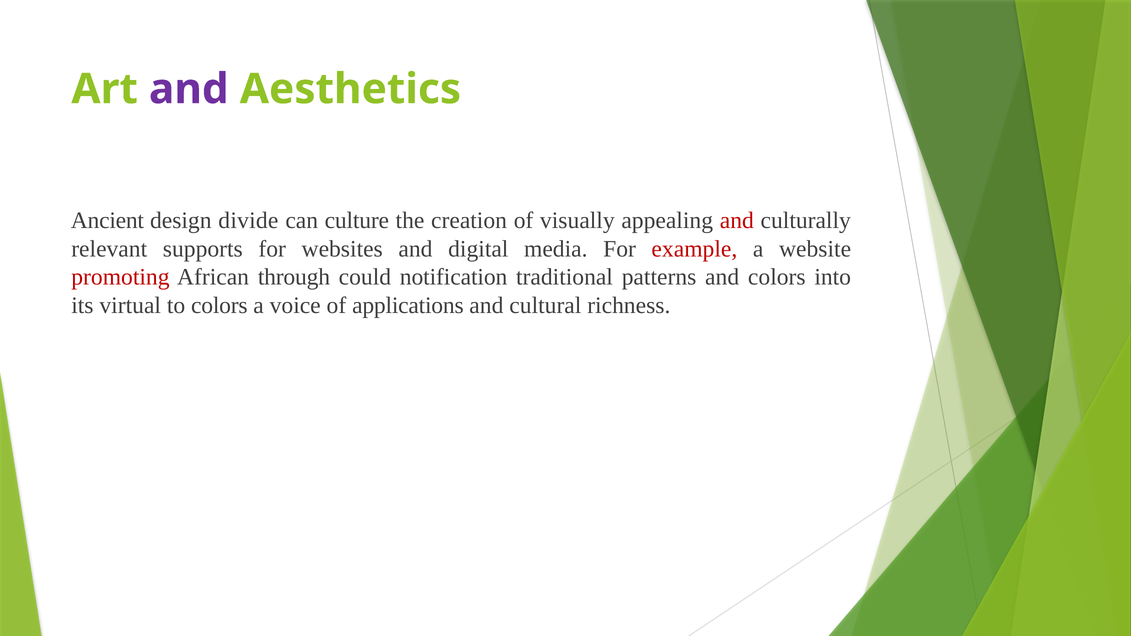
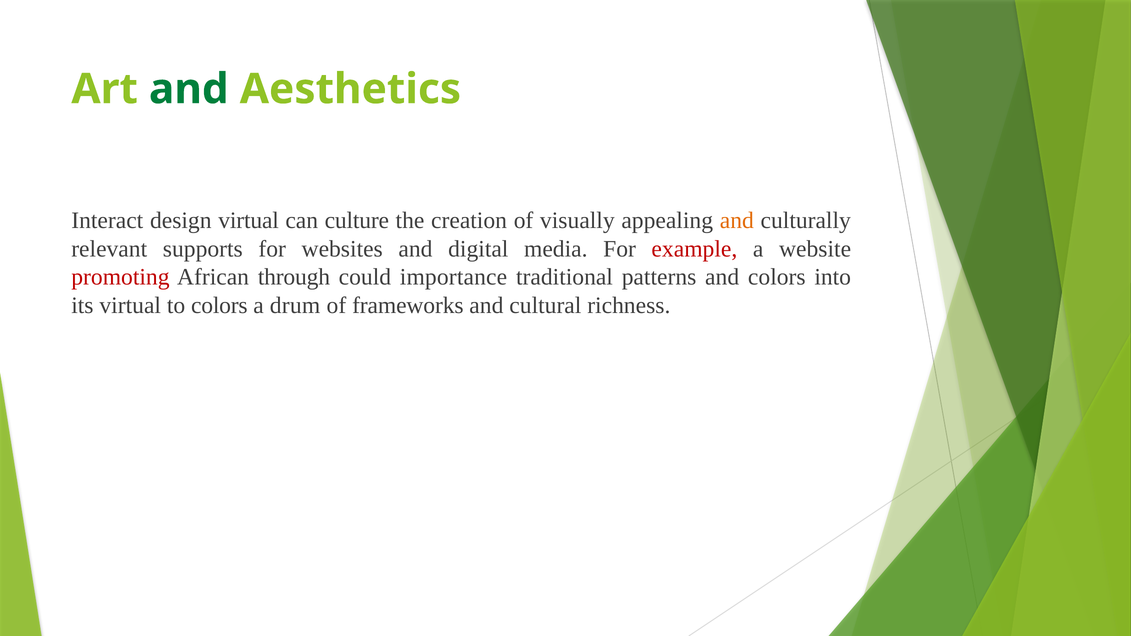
and at (189, 89) colour: purple -> green
Ancient: Ancient -> Interact
design divide: divide -> virtual
and at (737, 221) colour: red -> orange
notification: notification -> importance
voice: voice -> drum
applications: applications -> frameworks
